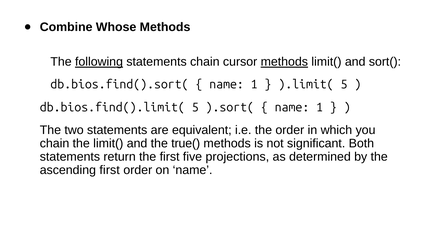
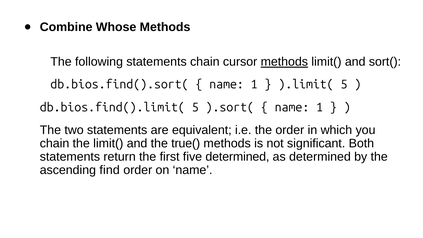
following underline: present -> none
five projections: projections -> determined
ascending first: first -> find
